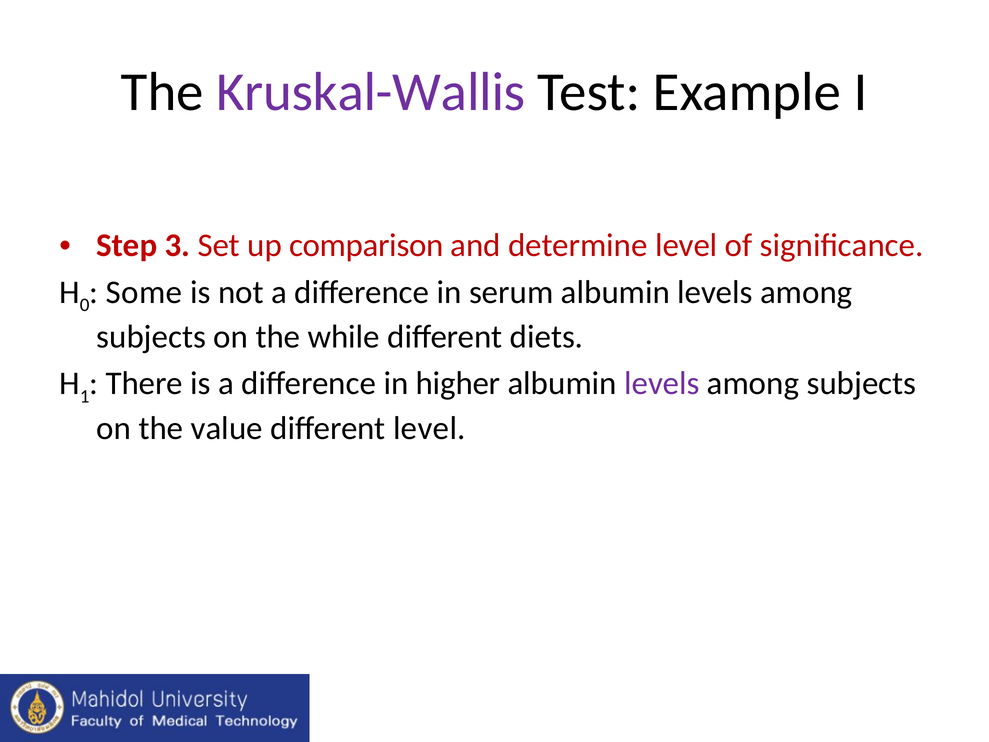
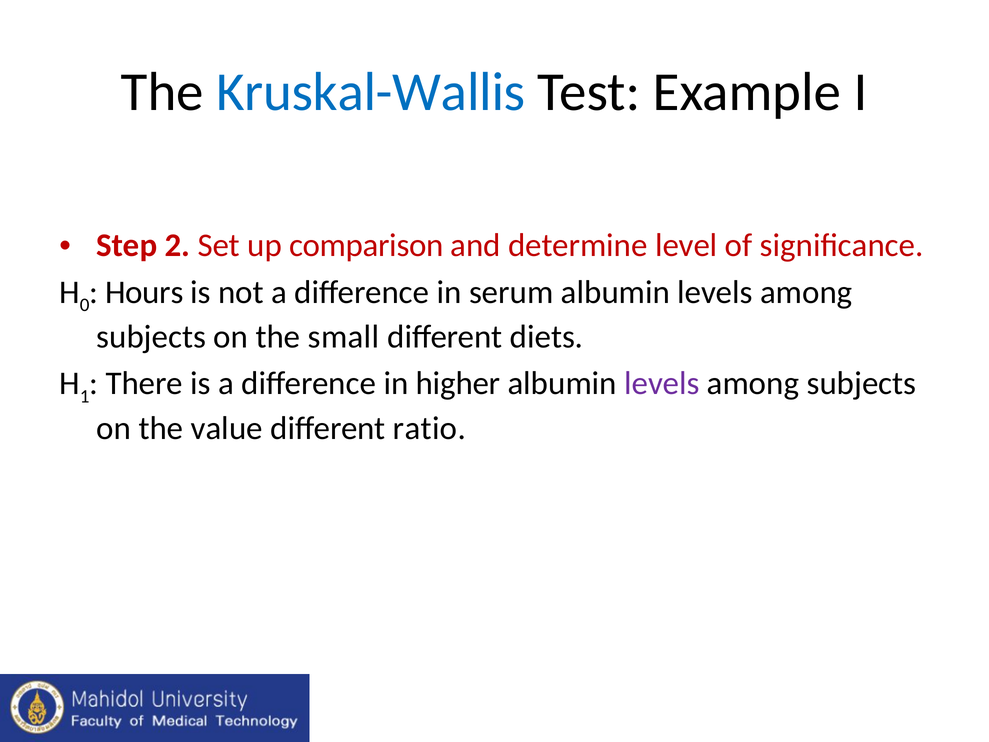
Kruskal-Wallis colour: purple -> blue
3: 3 -> 2
Some: Some -> Hours
while: while -> small
different level: level -> ratio
